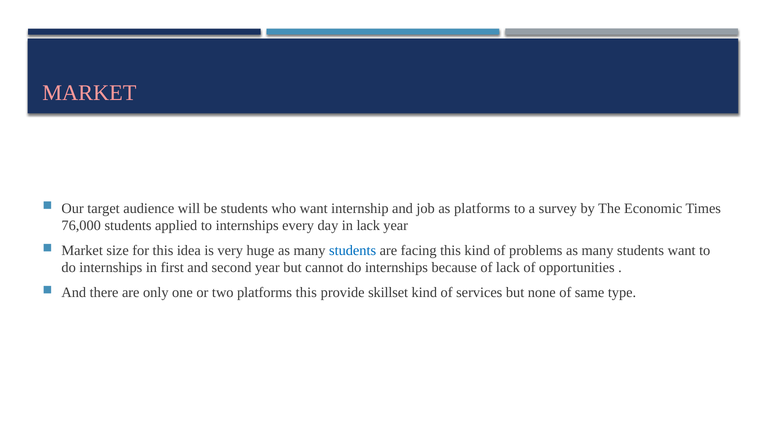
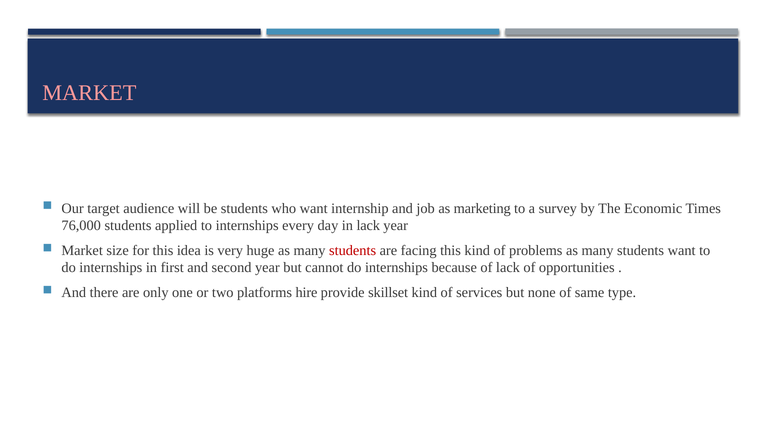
as platforms: platforms -> marketing
students at (353, 250) colour: blue -> red
platforms this: this -> hire
